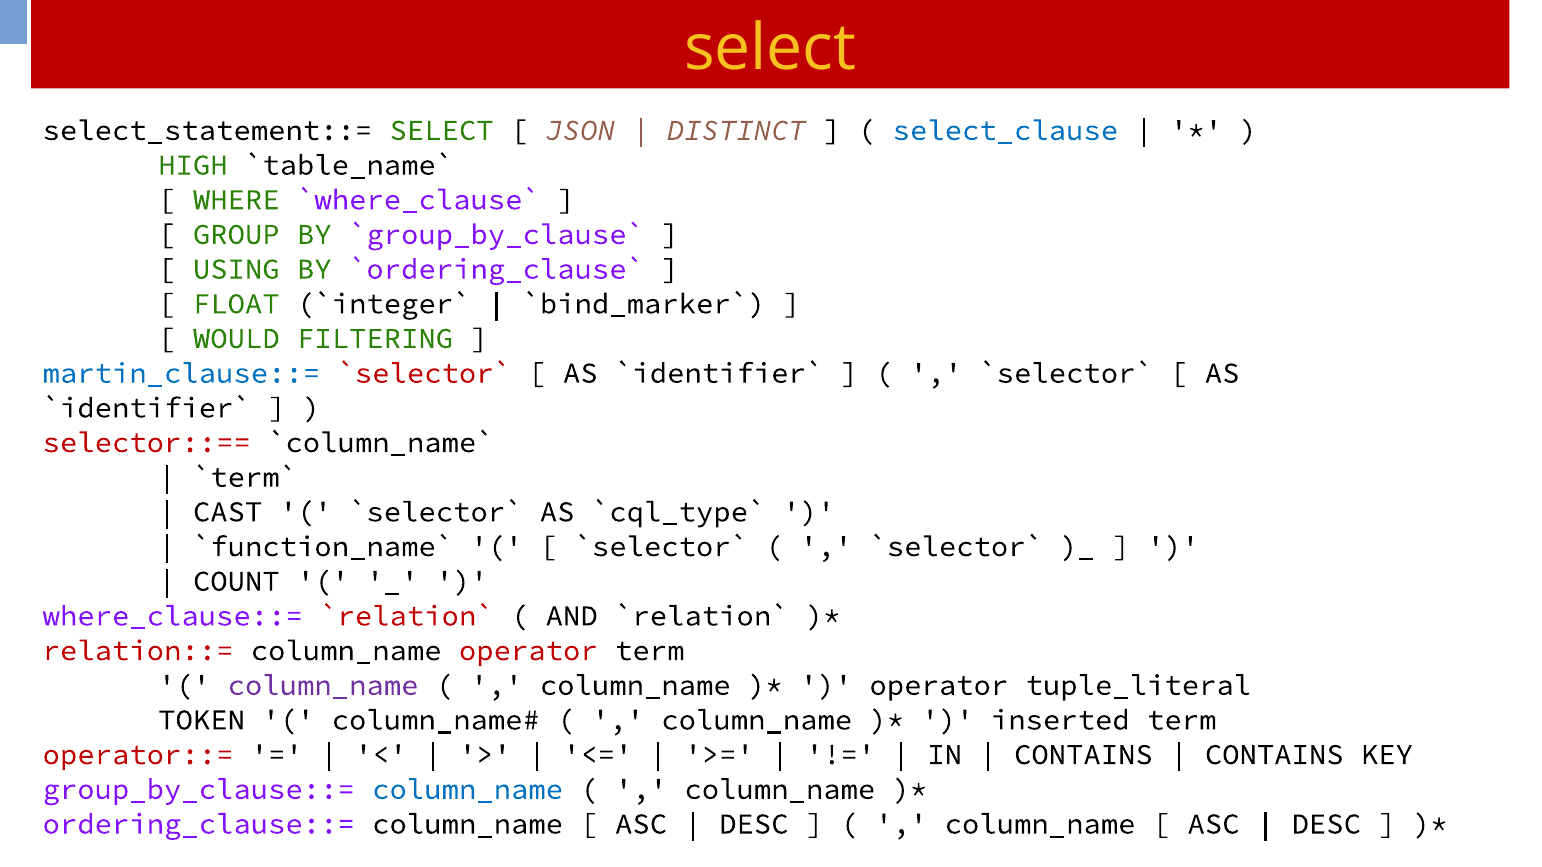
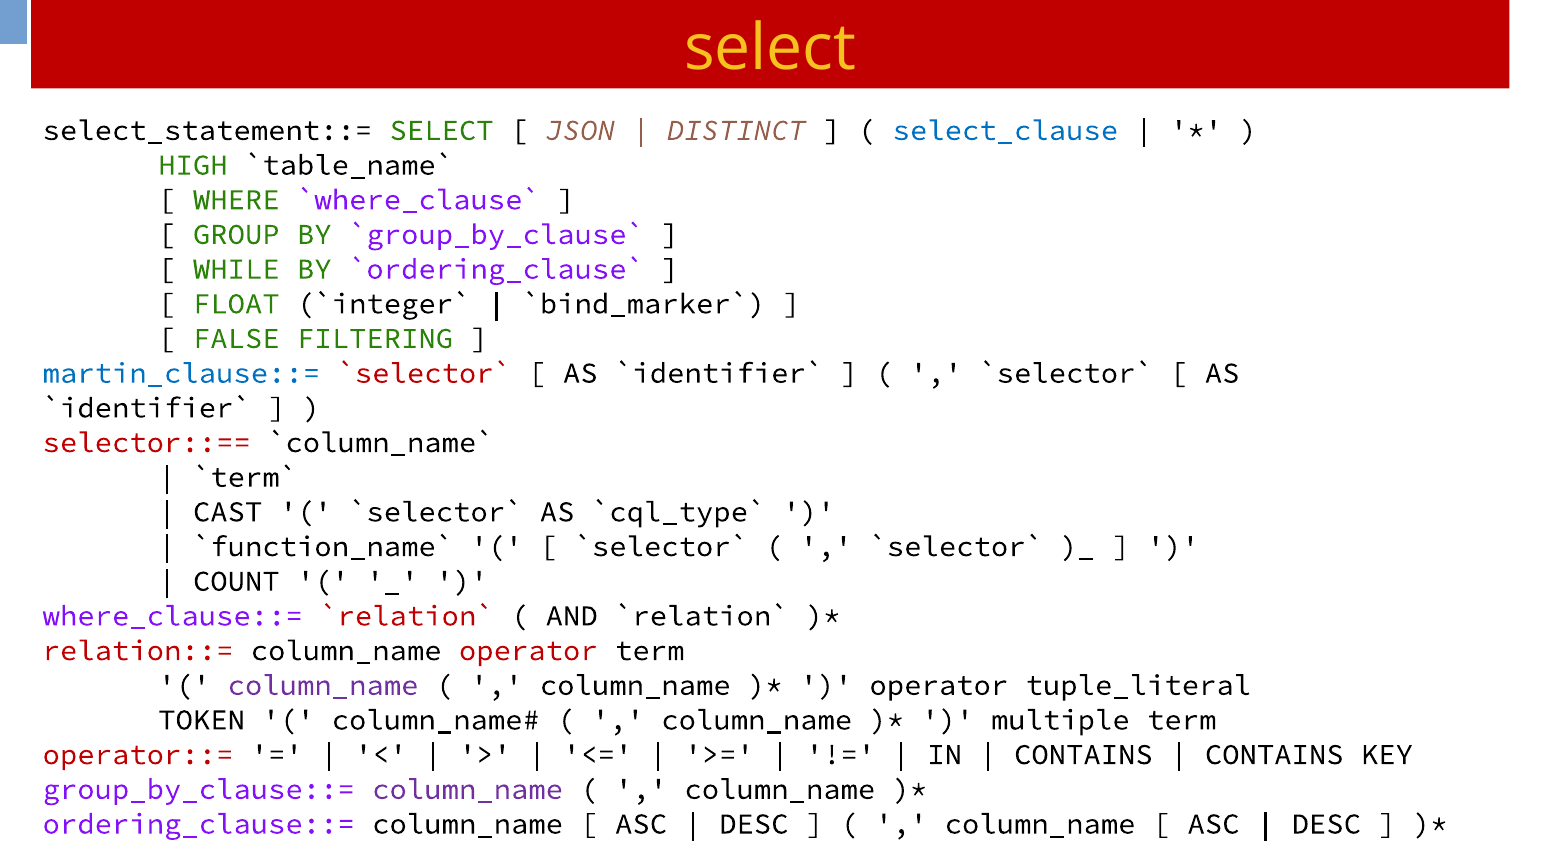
USING: USING -> WHILE
WOULD: WOULD -> FALSE
inserted: inserted -> multiple
column_name at (468, 790) colour: blue -> purple
